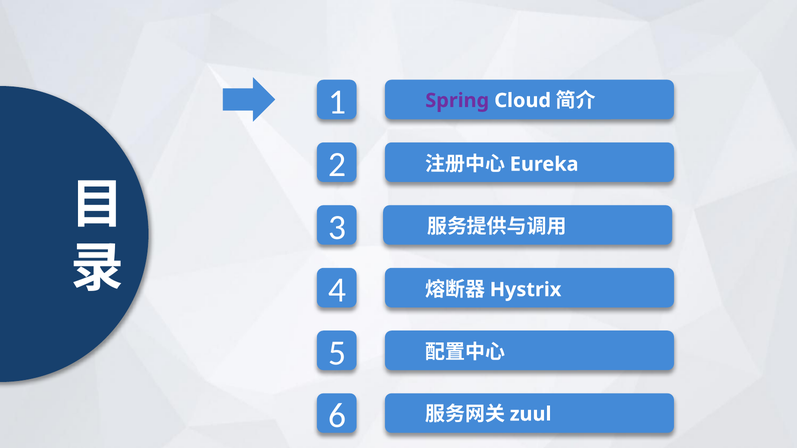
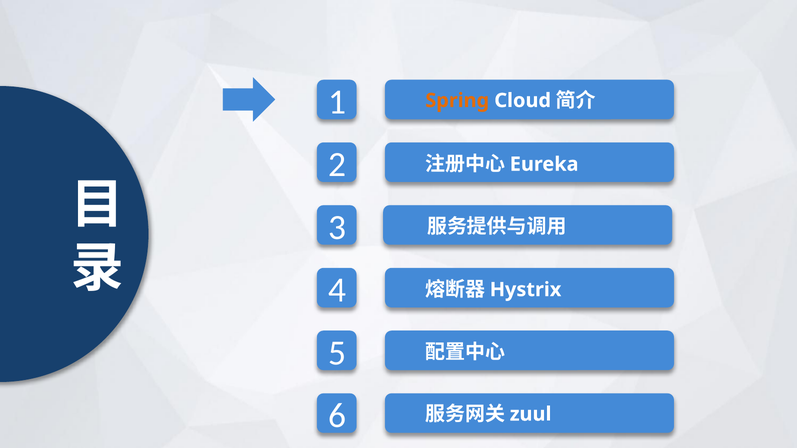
Spring colour: purple -> orange
